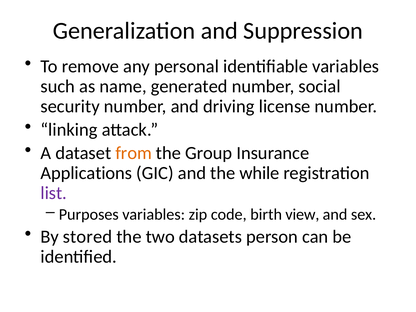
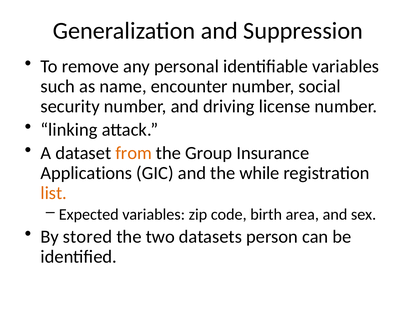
generated: generated -> encounter
list colour: purple -> orange
Purposes: Purposes -> Expected
view: view -> area
